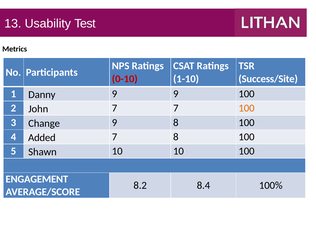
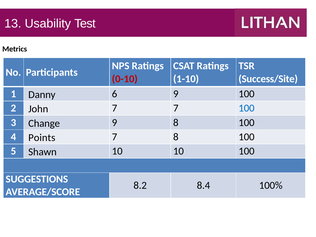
Danny 9: 9 -> 6
100 at (247, 108) colour: orange -> blue
Added: Added -> Points
ENGAGEMENT: ENGAGEMENT -> SUGGESTIONS
